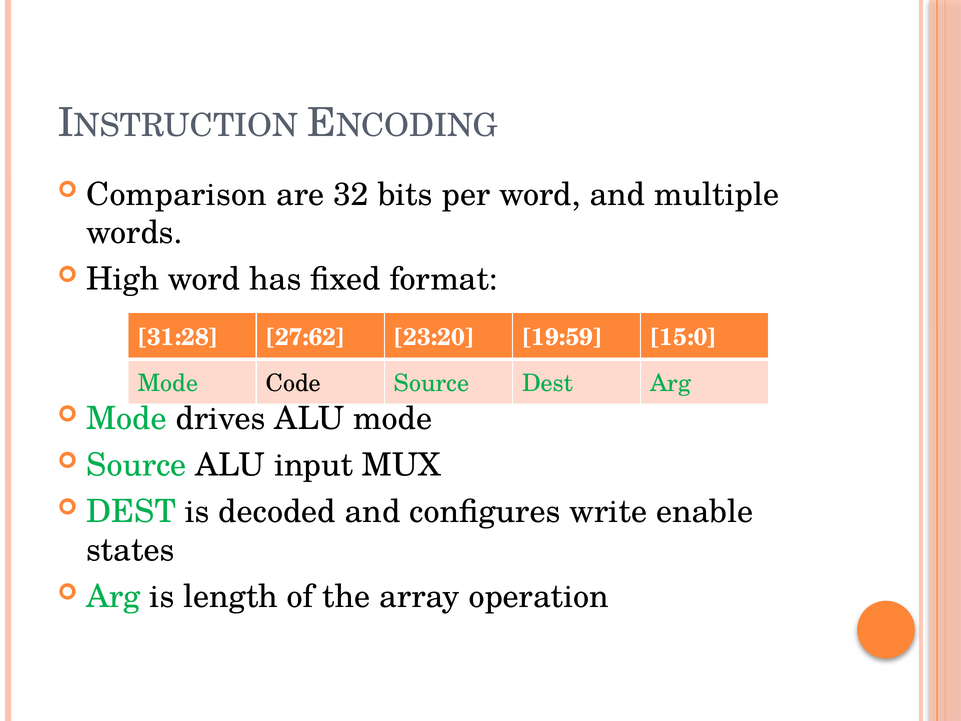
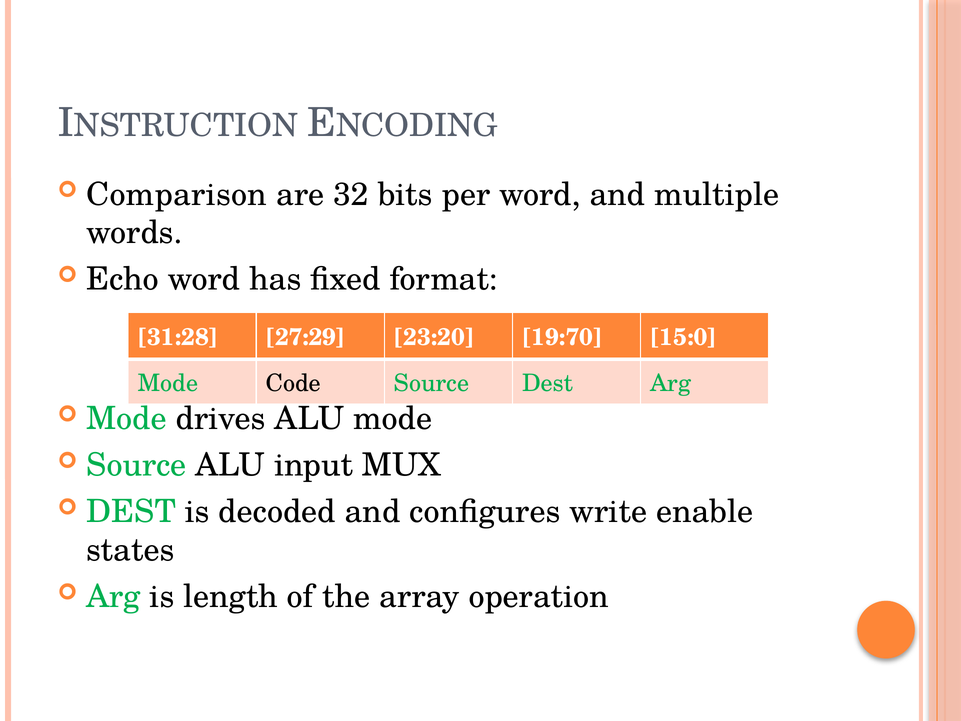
High: High -> Echo
27:62: 27:62 -> 27:29
19:59: 19:59 -> 19:70
